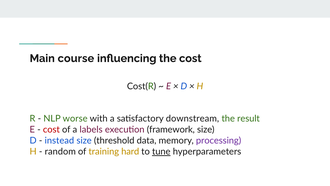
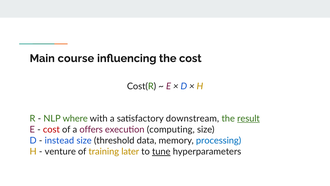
worse: worse -> where
result underline: none -> present
labels: labels -> offers
framework: framework -> computing
processing colour: purple -> blue
random: random -> venture
hard: hard -> later
